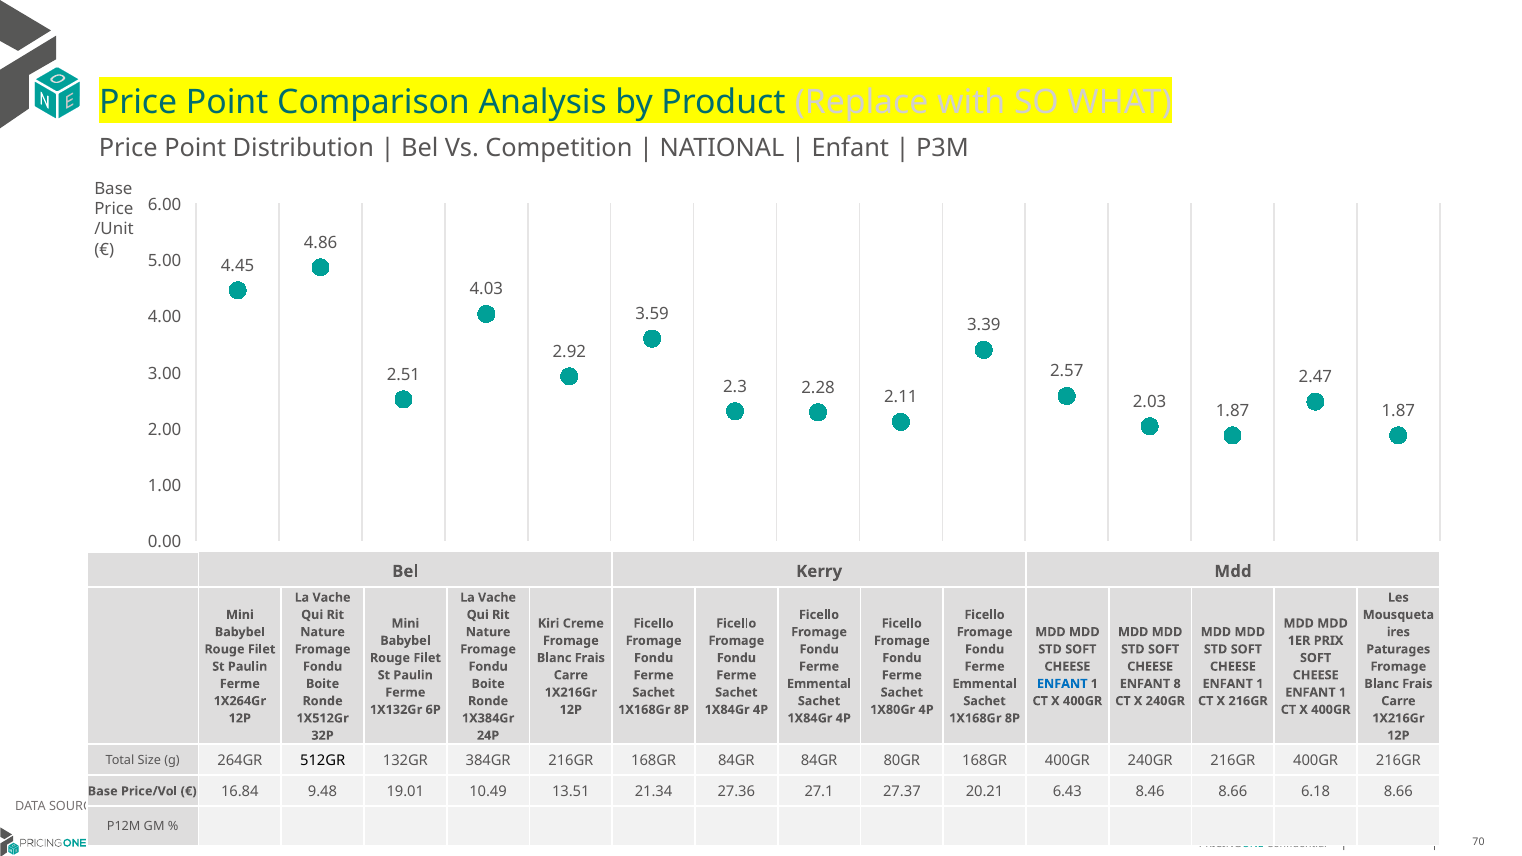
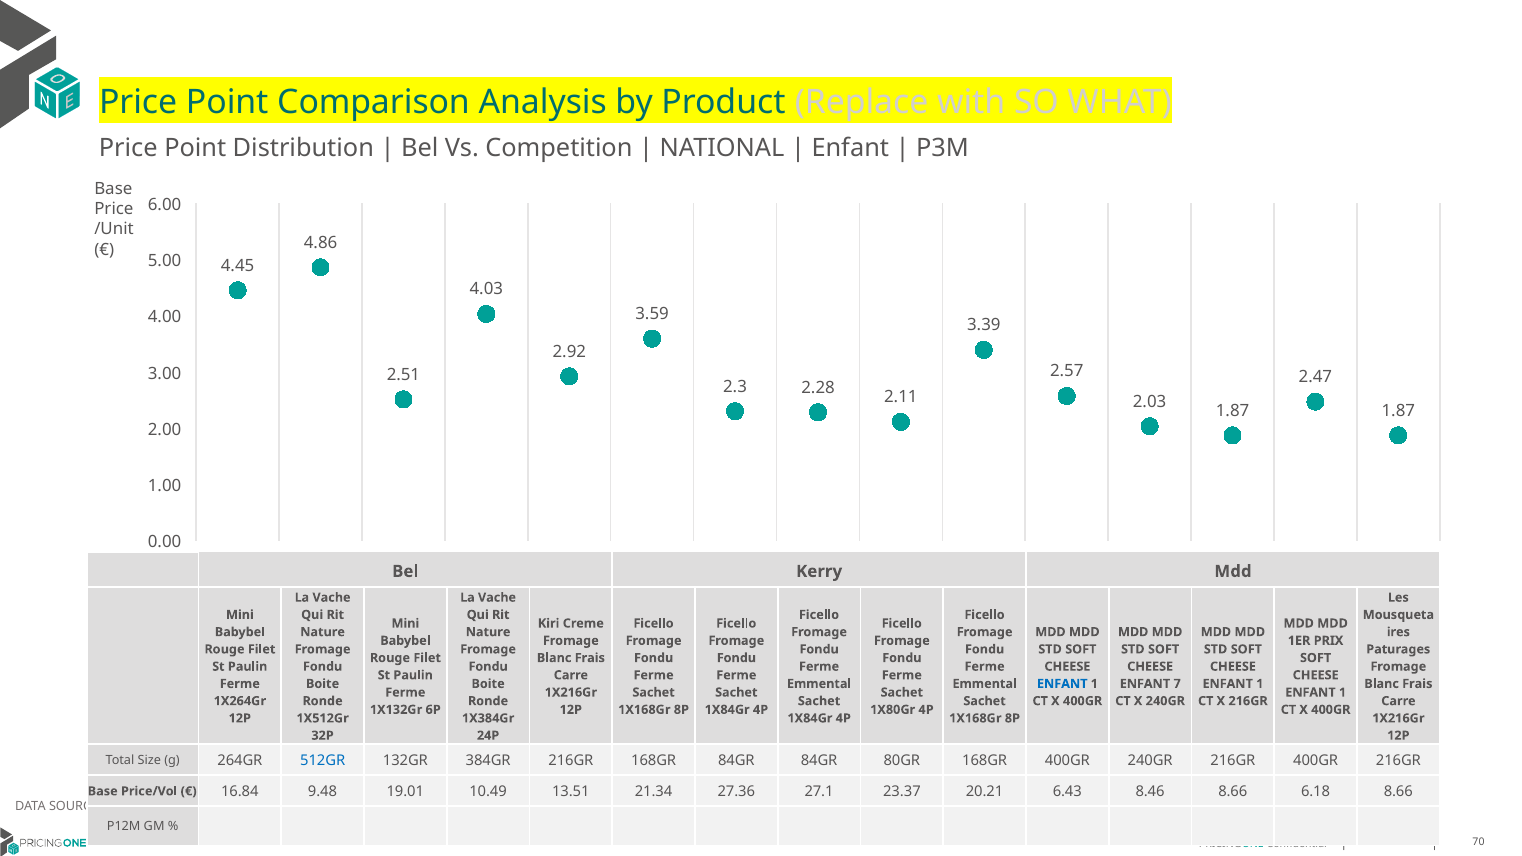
8: 8 -> 7
512GR colour: black -> blue
27.37: 27.37 -> 23.37
